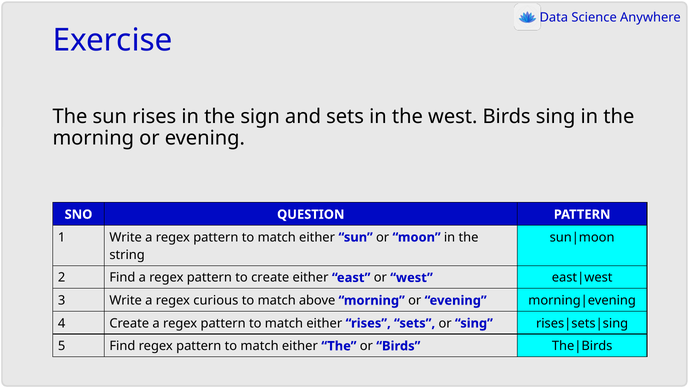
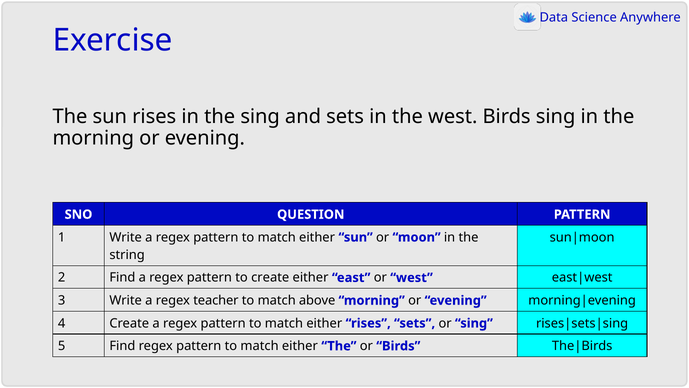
the sign: sign -> sing
curious: curious -> teacher
